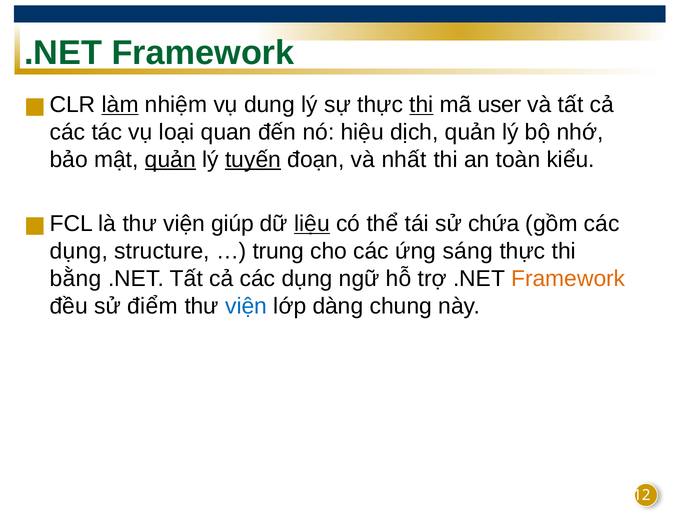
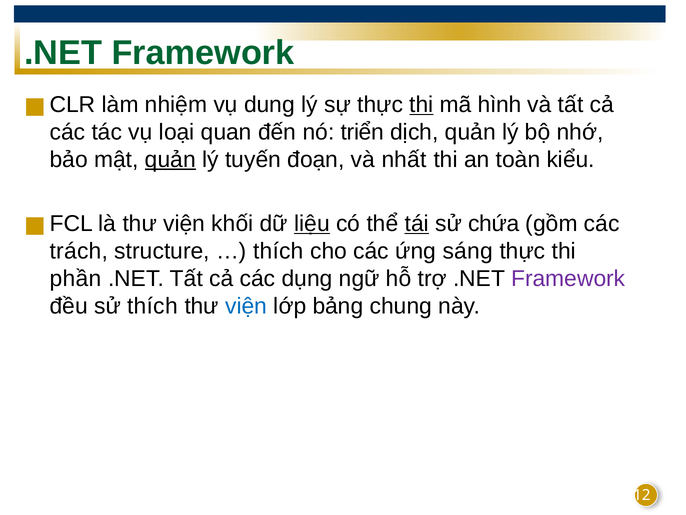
làm underline: present -> none
user: user -> hình
hiệu: hiệu -> triển
tuyến underline: present -> none
giúp: giúp -> khối
tái underline: none -> present
dụng at (79, 251): dụng -> trách
trung at (278, 251): trung -> thích
bằng: bằng -> phần
Framework at (568, 278) colour: orange -> purple
sử điểm: điểm -> thích
dàng: dàng -> bảng
